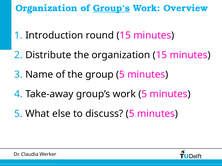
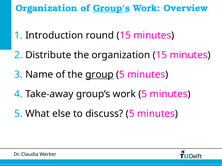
group underline: none -> present
